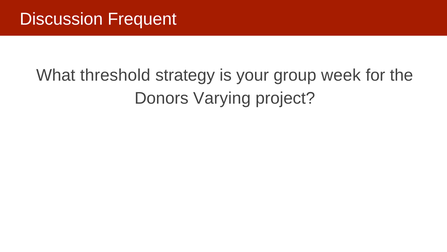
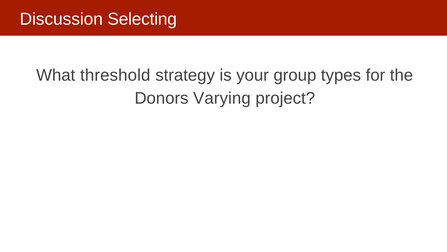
Frequent: Frequent -> Selecting
week: week -> types
